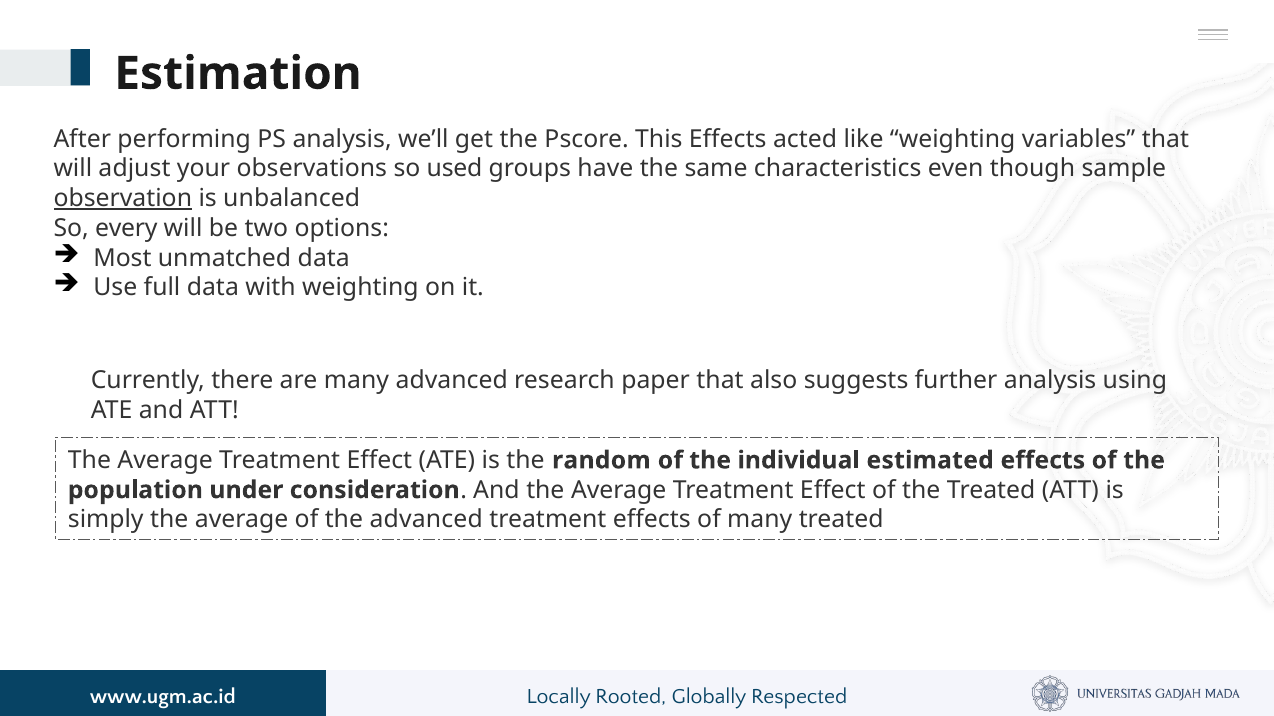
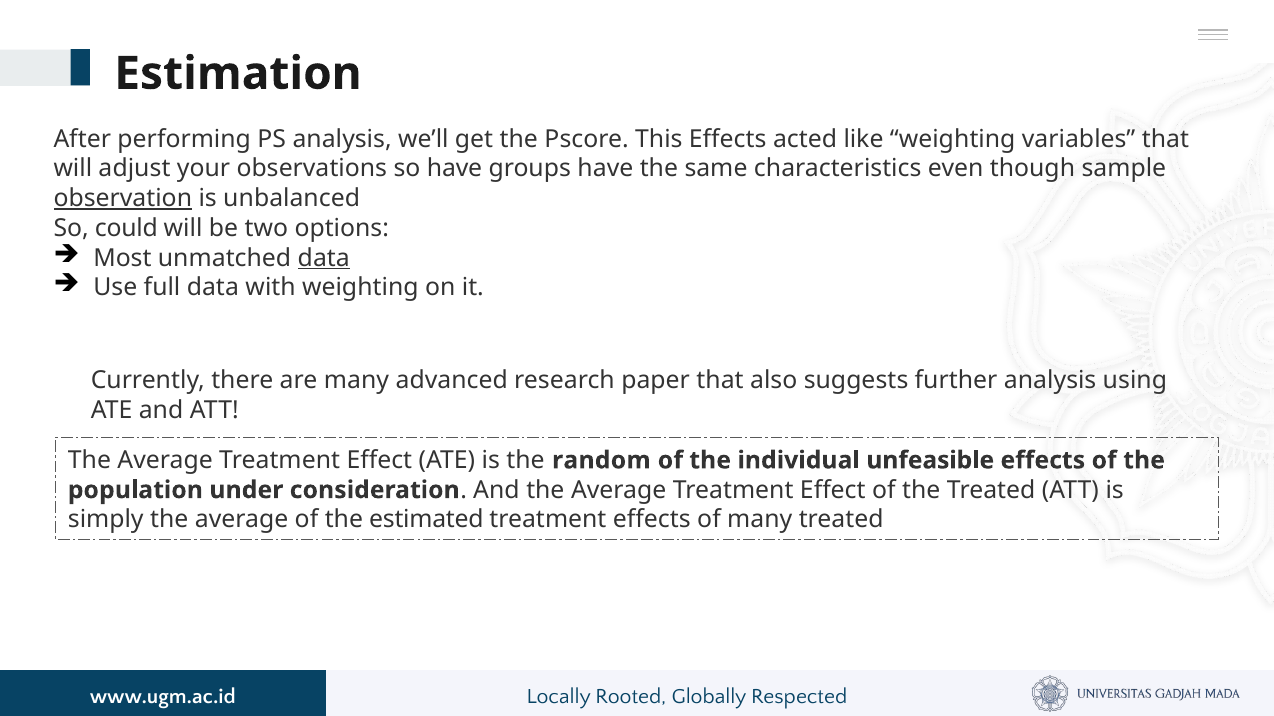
so used: used -> have
every: every -> could
data at (324, 258) underline: none -> present
estimated: estimated -> unfeasible
the advanced: advanced -> estimated
